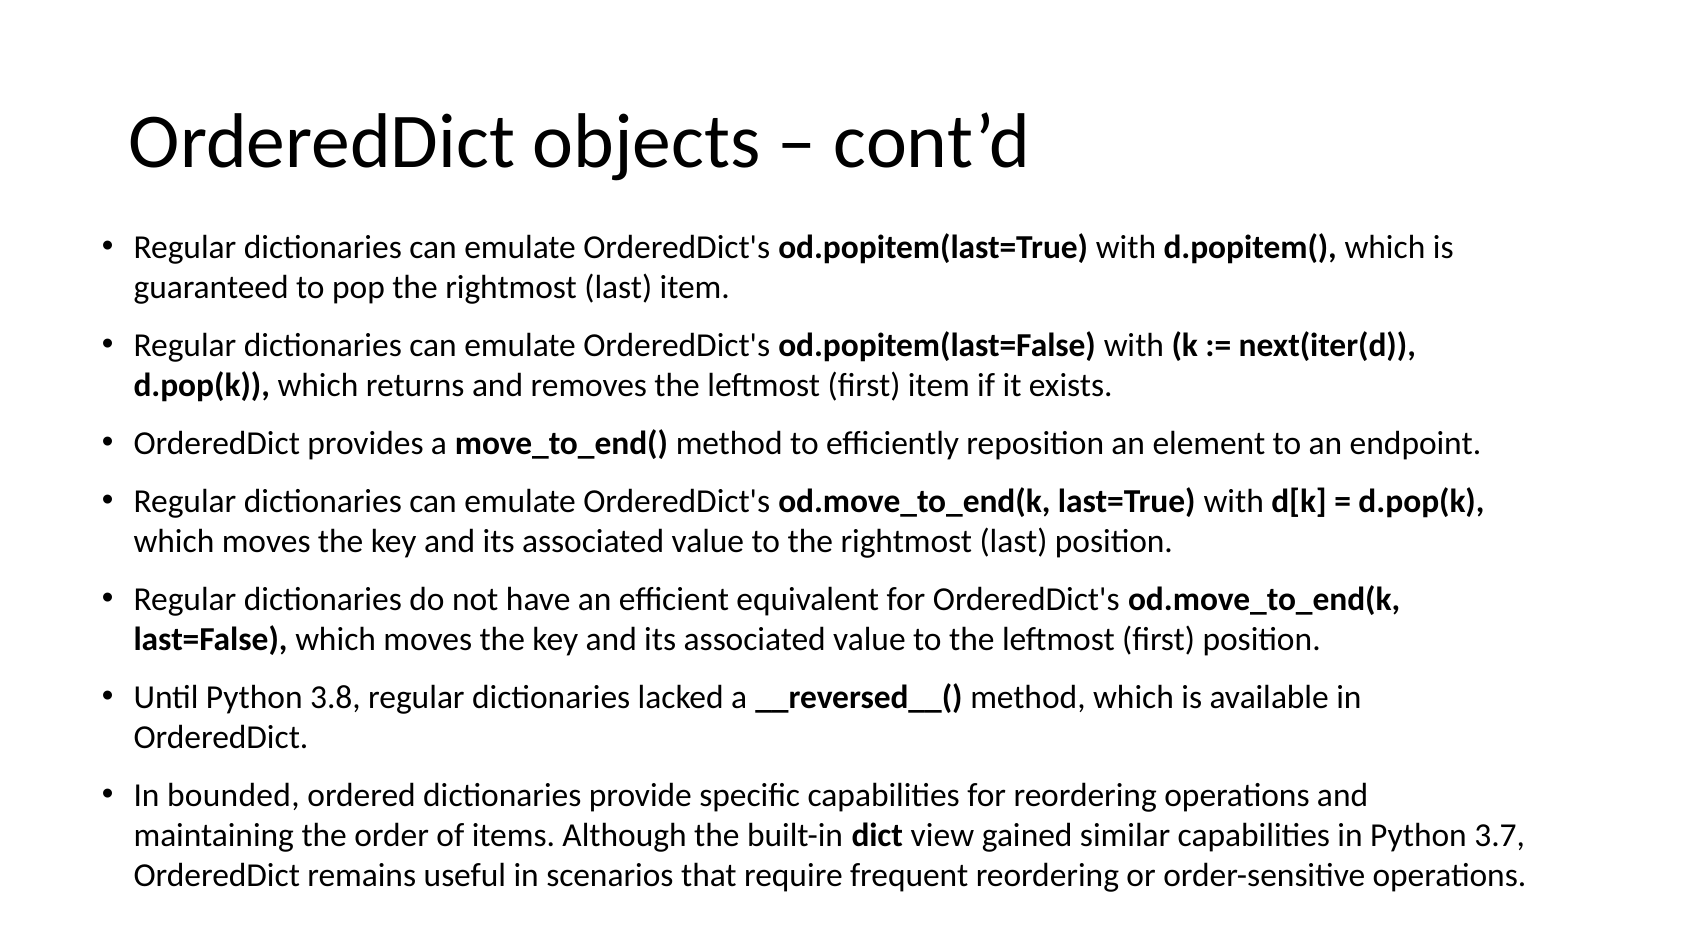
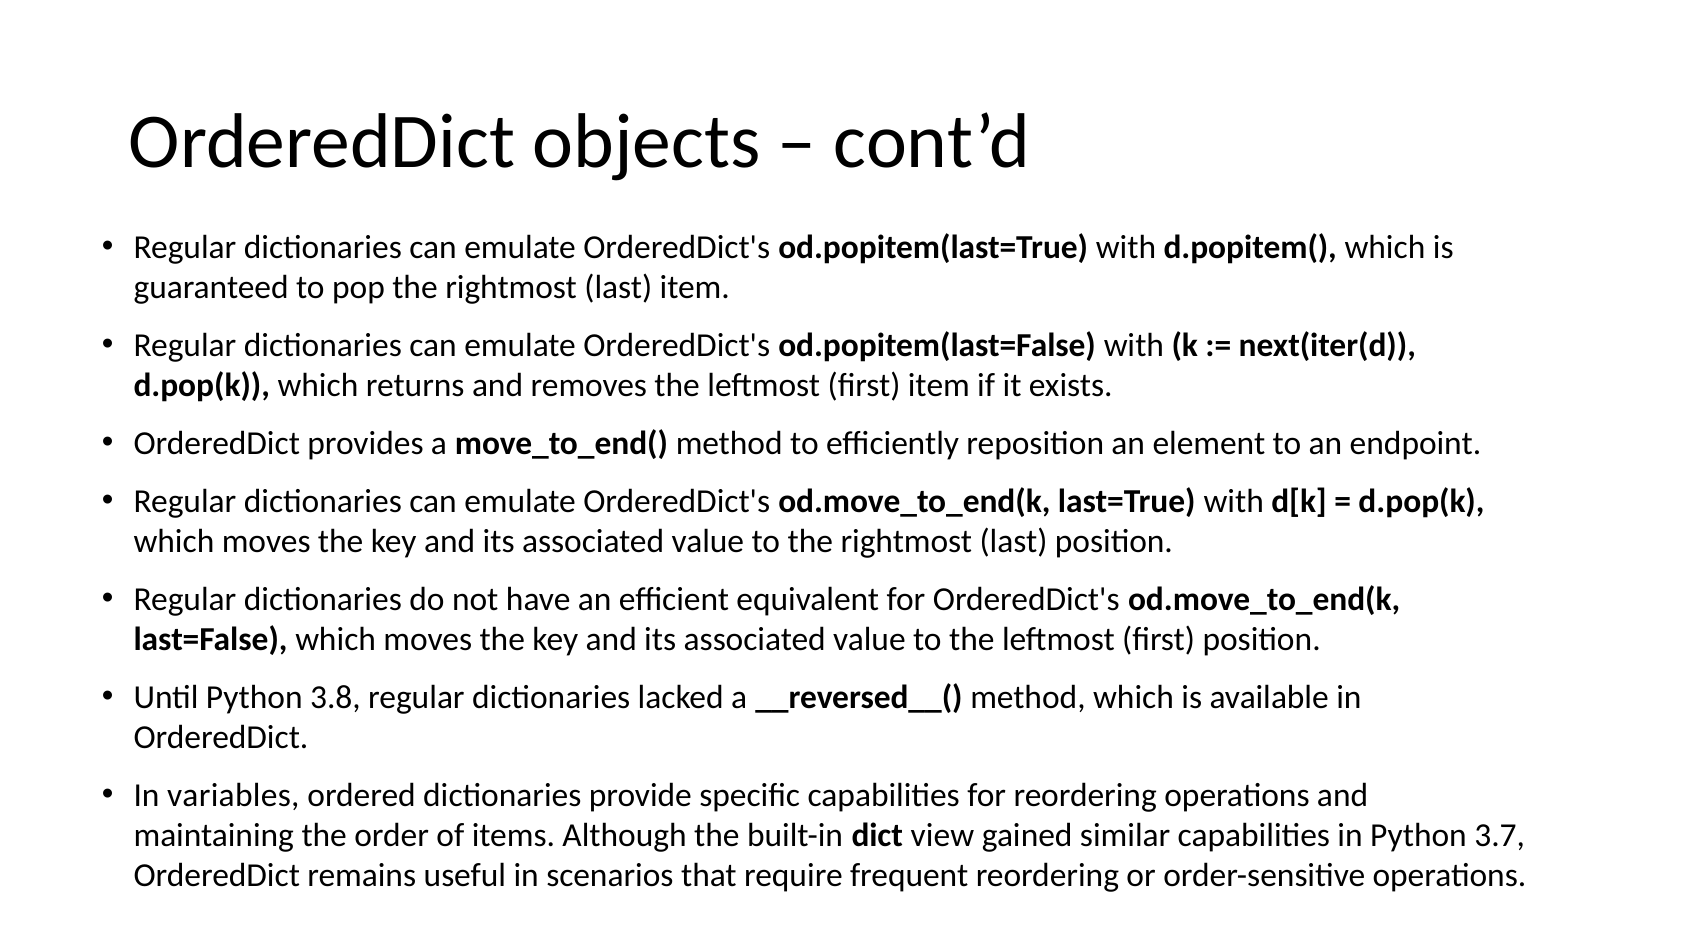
bounded: bounded -> variables
